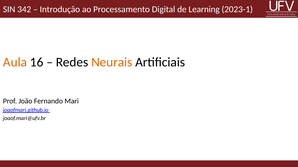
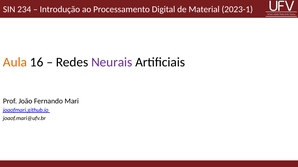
342: 342 -> 234
Learning: Learning -> Material
Neurais colour: orange -> purple
